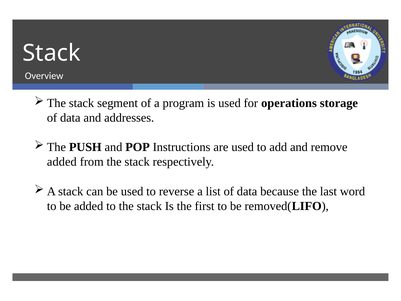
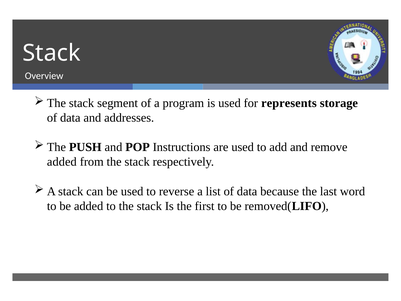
operations: operations -> represents
